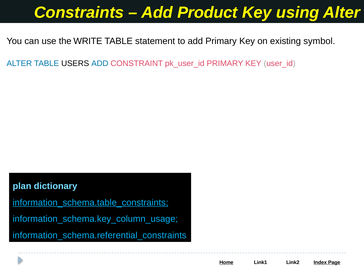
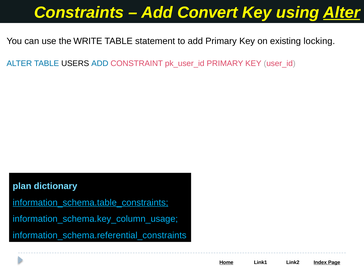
Product: Product -> Convert
Alter at (342, 13) underline: none -> present
symbol: symbol -> locking
